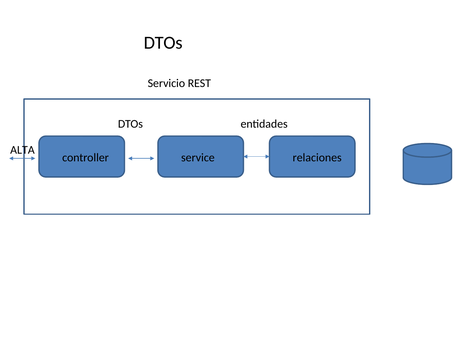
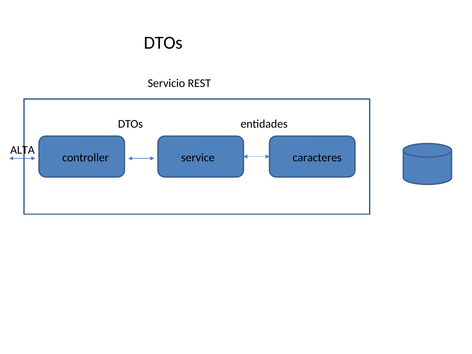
relaciones: relaciones -> caracteres
